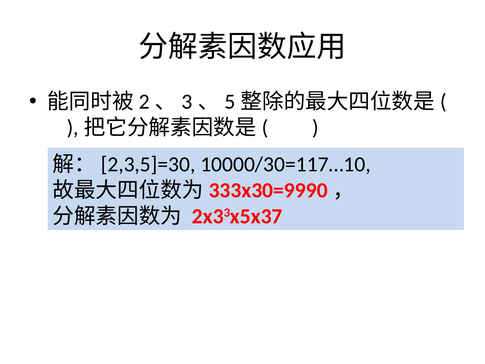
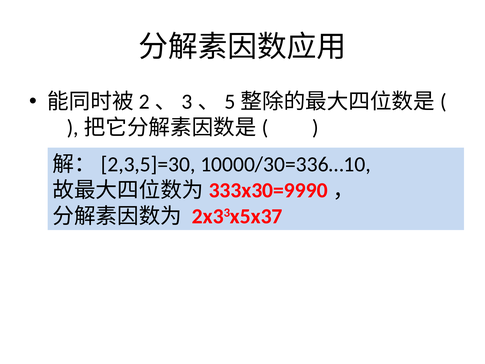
10000/30=117…10: 10000/30=117…10 -> 10000/30=336…10
